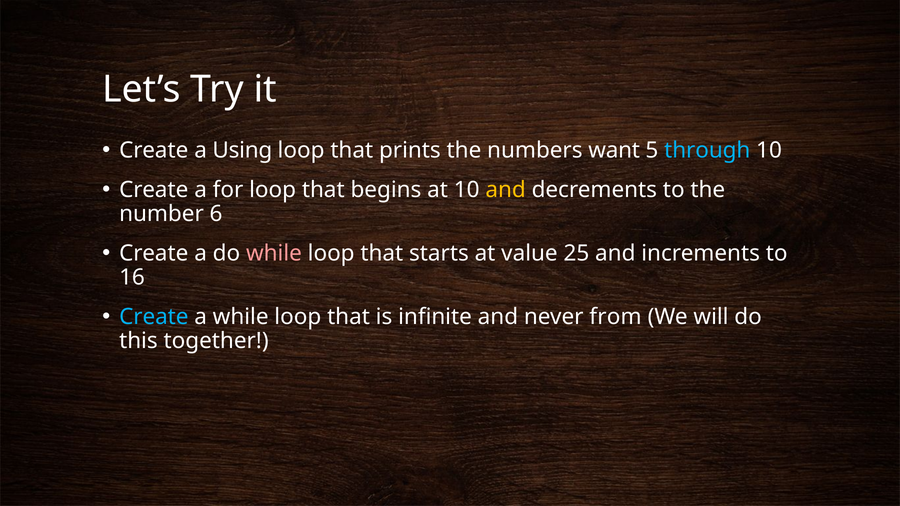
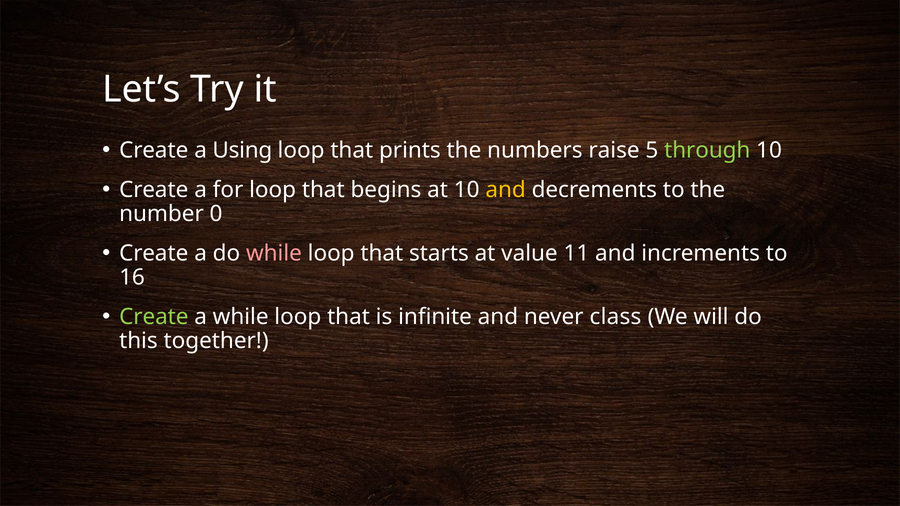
want: want -> raise
through colour: light blue -> light green
6: 6 -> 0
25: 25 -> 11
Create at (154, 317) colour: light blue -> light green
from: from -> class
